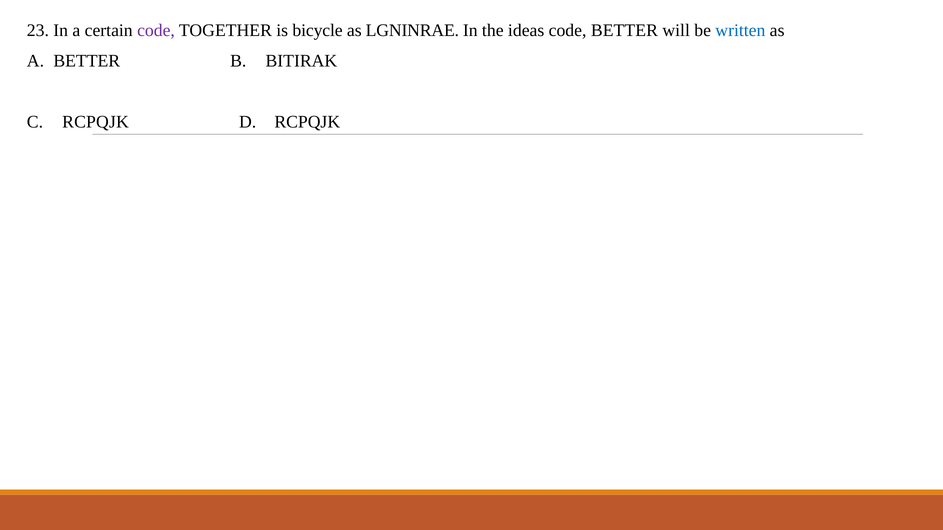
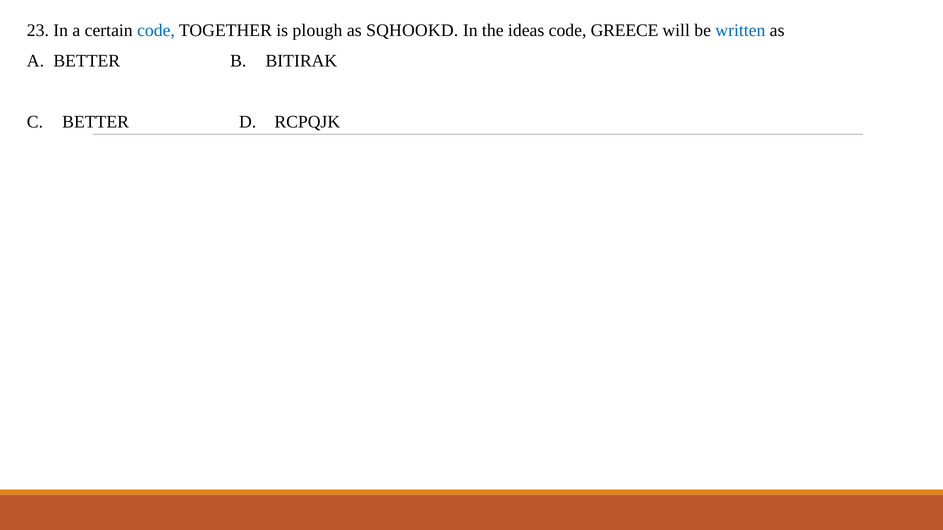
code at (156, 31) colour: purple -> blue
bicycle: bicycle -> plough
LGNINRAE: LGNINRAE -> SQHOOKD
code BETTER: BETTER -> GREECE
C RCPQJK: RCPQJK -> BETTER
